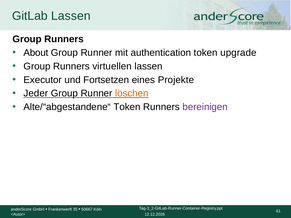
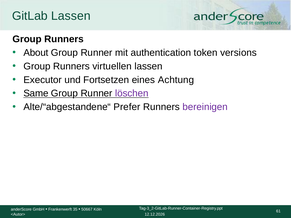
upgrade: upgrade -> versions
Projekte: Projekte -> Achtung
Jeder: Jeder -> Same
löschen colour: orange -> purple
Alte/“abgestandene“ Token: Token -> Prefer
